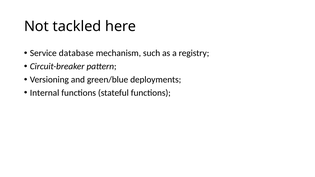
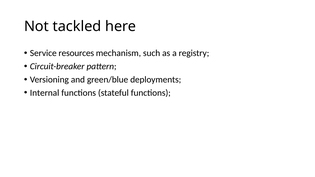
database: database -> resources
